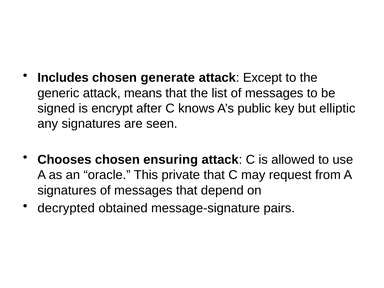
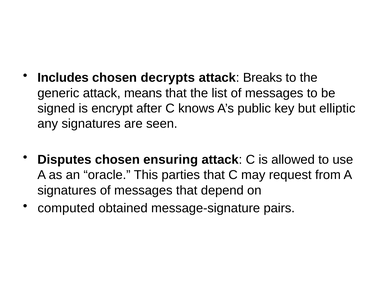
generate: generate -> decrypts
Except: Except -> Breaks
Chooses: Chooses -> Disputes
private: private -> parties
decrypted: decrypted -> computed
